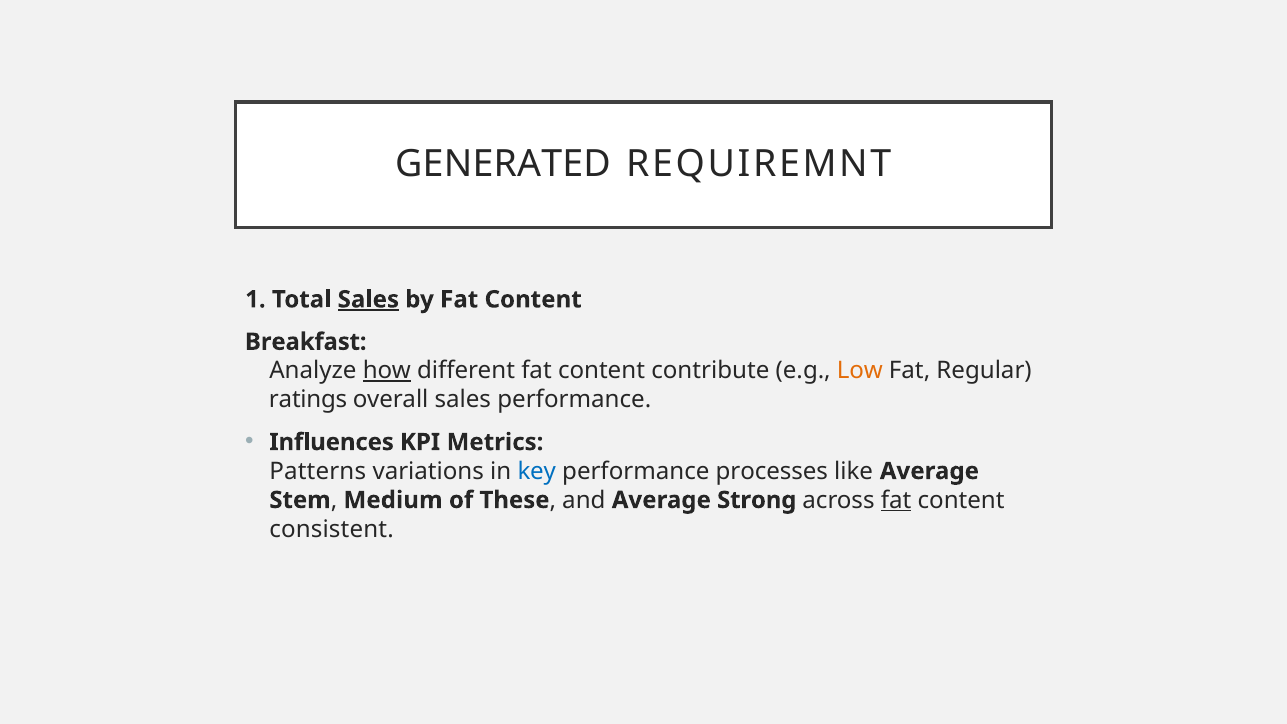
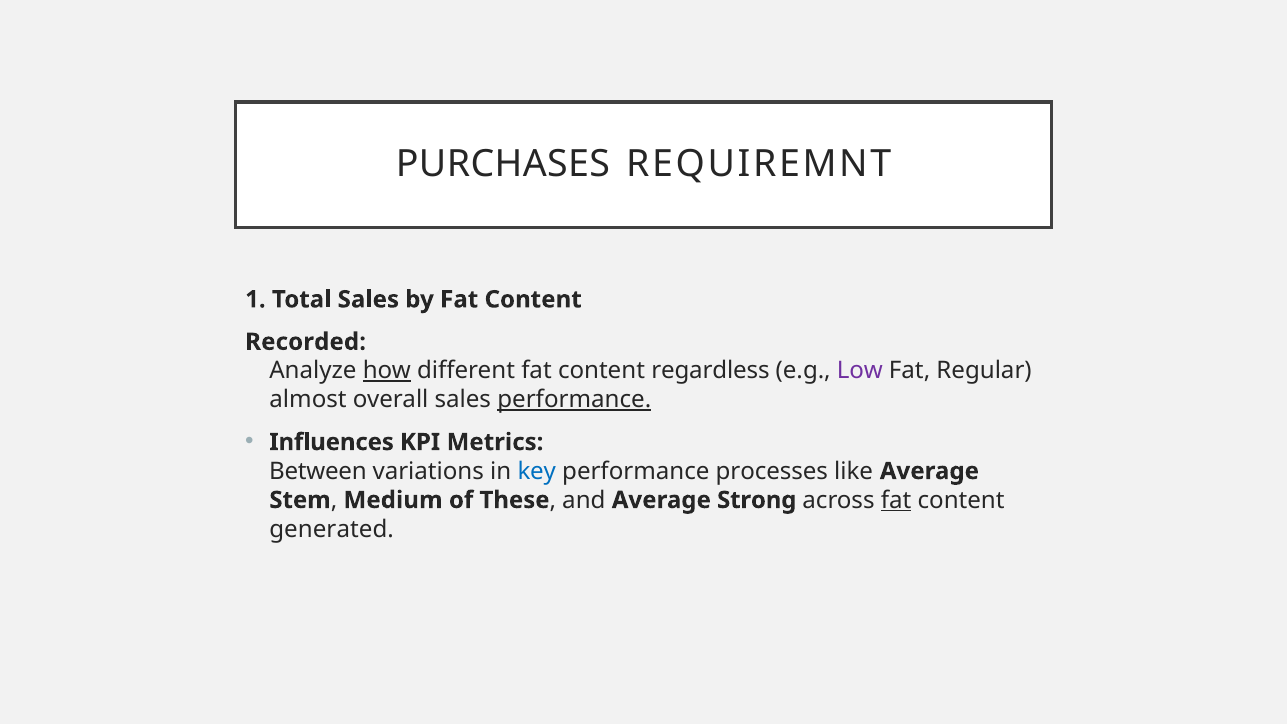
GENERATED: GENERATED -> PURCHASES
Sales at (368, 299) underline: present -> none
Breakfast: Breakfast -> Recorded
contribute: contribute -> regardless
Low colour: orange -> purple
ratings: ratings -> almost
performance at (574, 400) underline: none -> present
Patterns: Patterns -> Between
consistent: consistent -> generated
